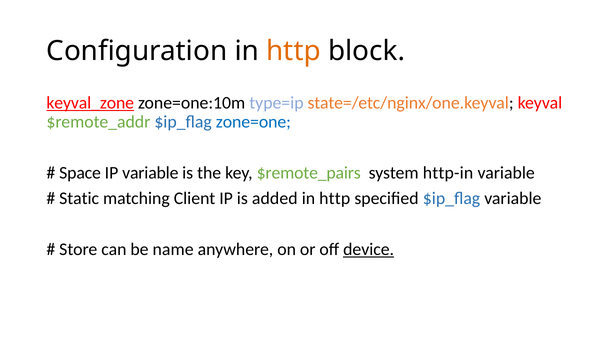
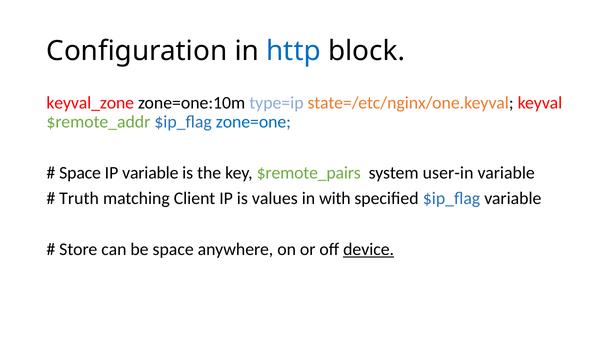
http at (294, 51) colour: orange -> blue
keyval_zone underline: present -> none
http-in: http-in -> user-in
Static: Static -> Truth
added: added -> values
http at (335, 199): http -> with
be name: name -> space
